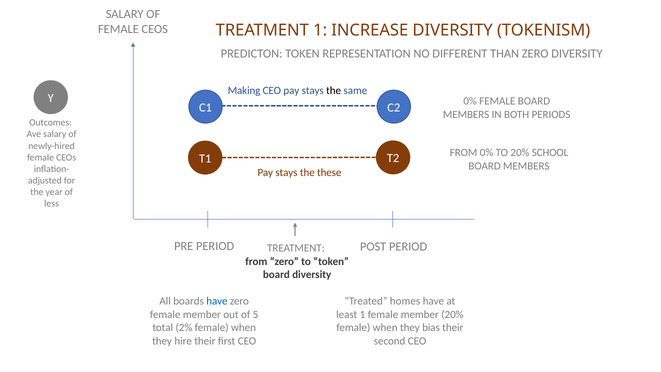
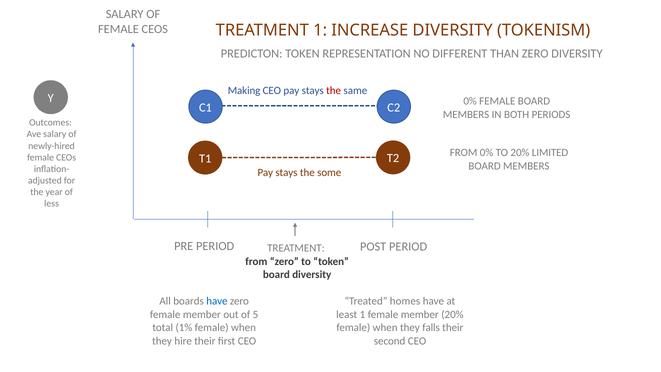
the at (334, 91) colour: black -> red
SCHOOL: SCHOOL -> LIMITED
these: these -> some
2%: 2% -> 1%
bias: bias -> falls
